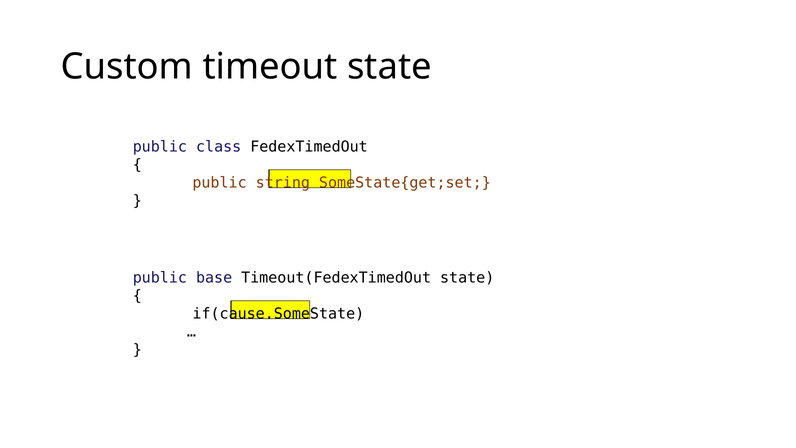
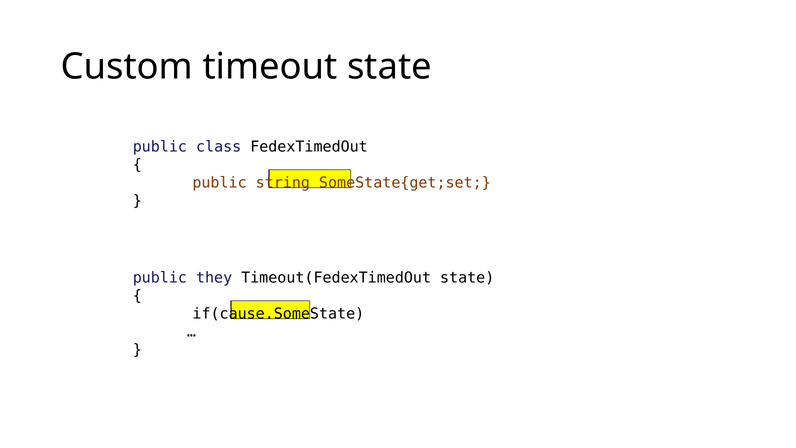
base: base -> they
